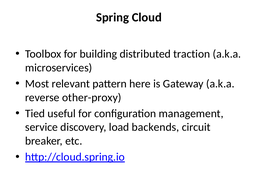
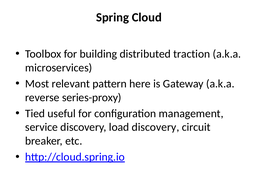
other-proxy: other-proxy -> series-proxy
load backends: backends -> discovery
